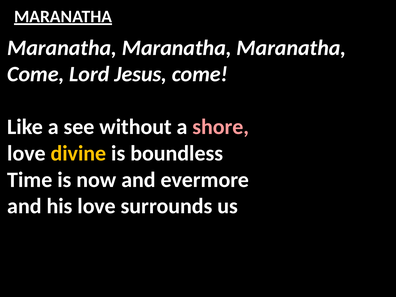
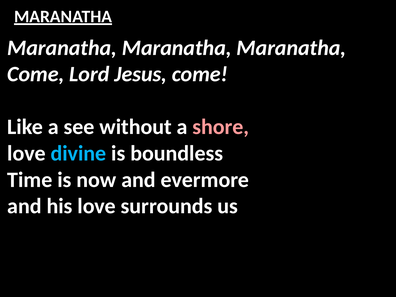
divine colour: yellow -> light blue
